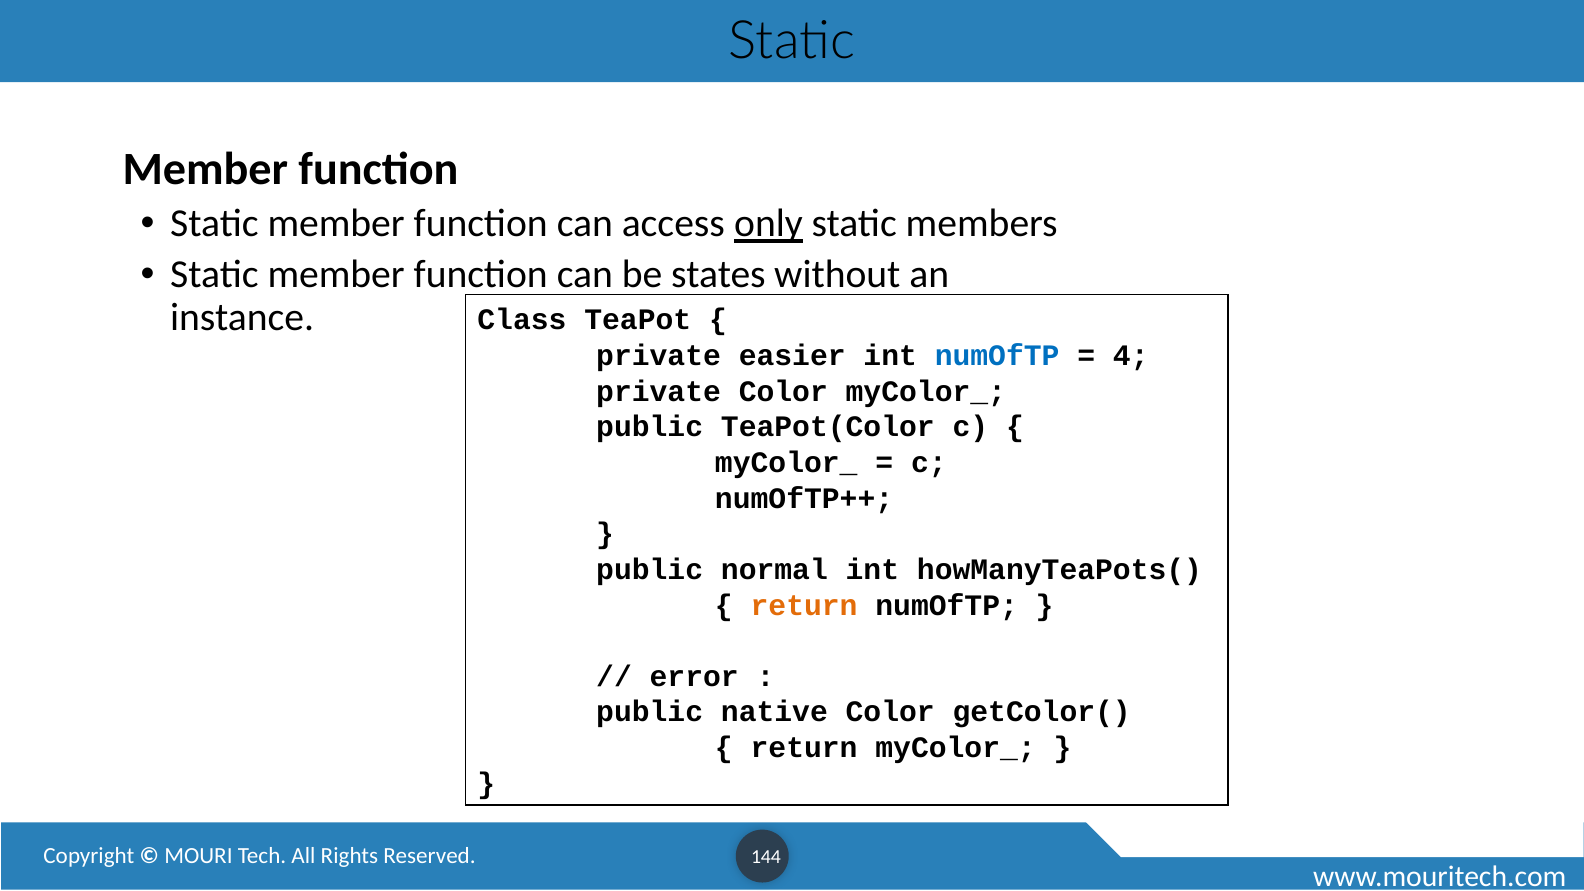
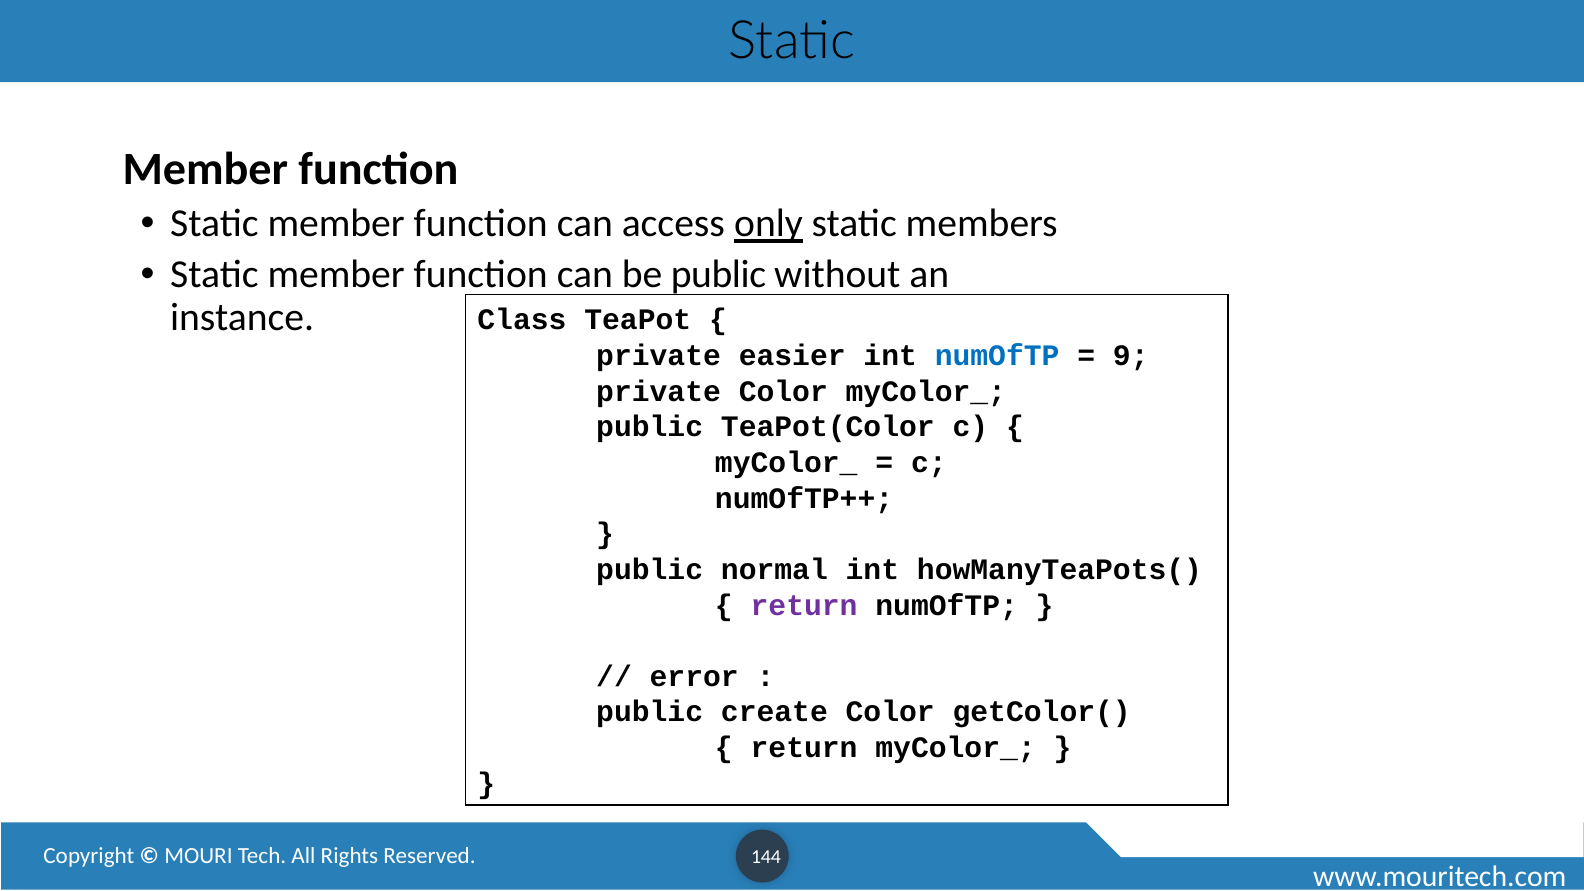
be states: states -> public
4: 4 -> 9
return at (804, 605) colour: orange -> purple
native: native -> create
